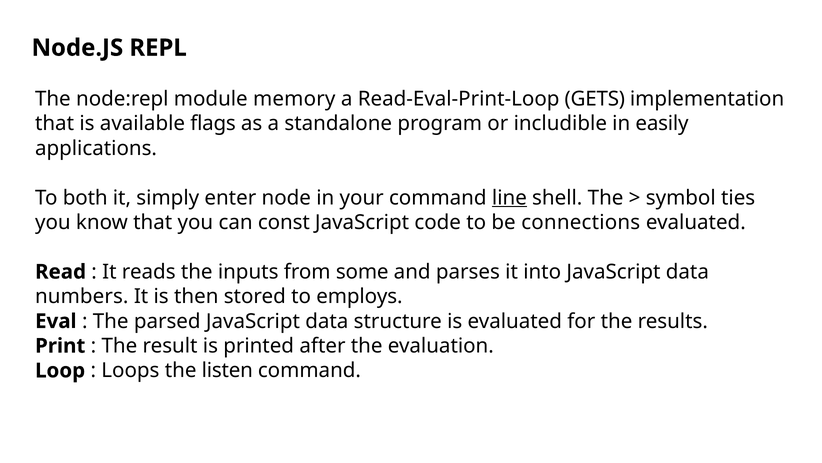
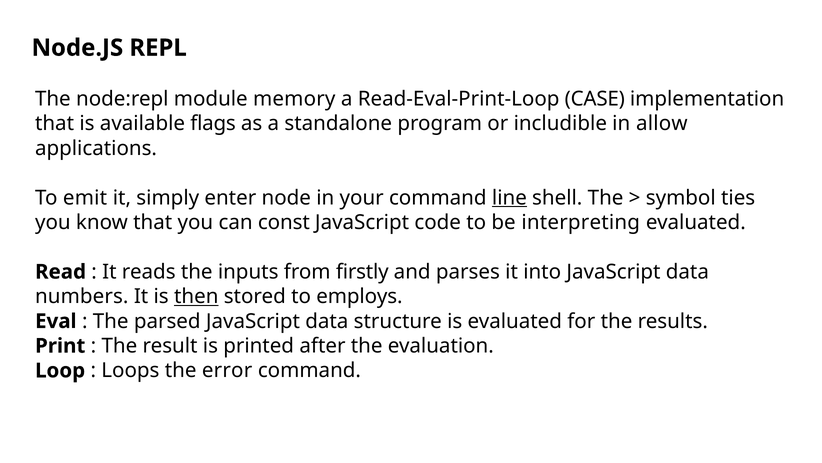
GETS: GETS -> CASE
easily: easily -> allow
both: both -> emit
connections: connections -> interpreting
some: some -> firstly
then underline: none -> present
listen: listen -> error
